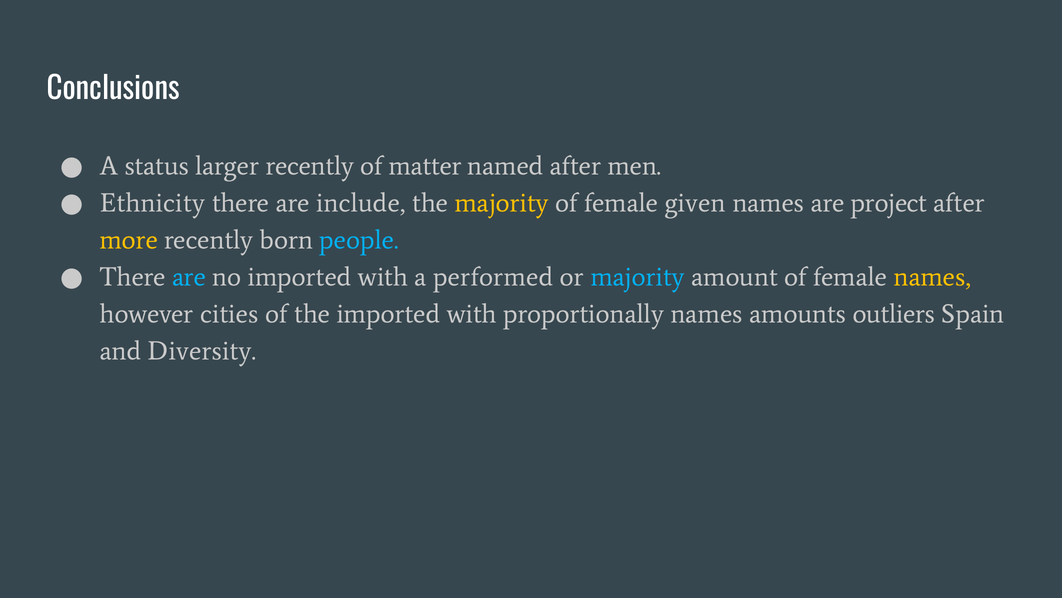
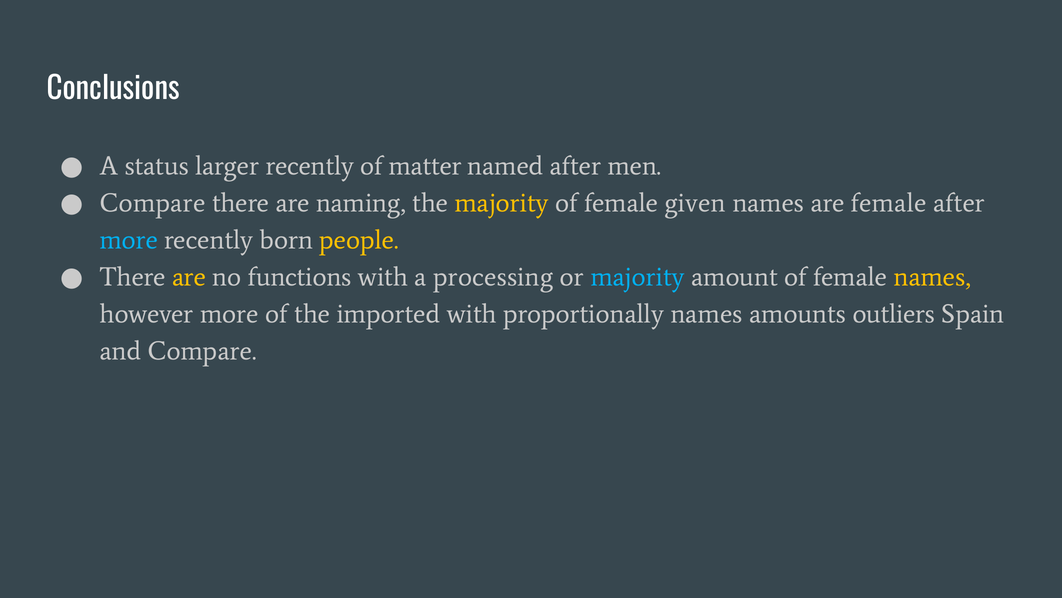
Ethnicity at (153, 203): Ethnicity -> Compare
include: include -> naming
are project: project -> female
more at (129, 240) colour: yellow -> light blue
people colour: light blue -> yellow
are at (189, 277) colour: light blue -> yellow
no imported: imported -> functions
performed: performed -> processing
however cities: cities -> more
and Diversity: Diversity -> Compare
